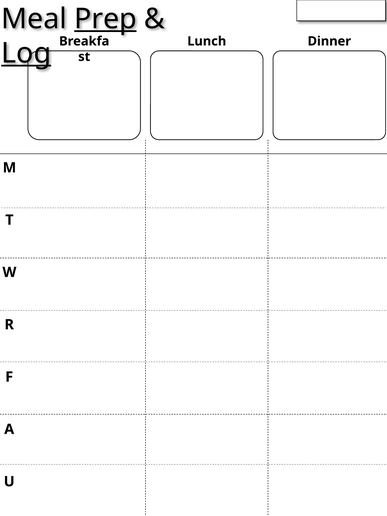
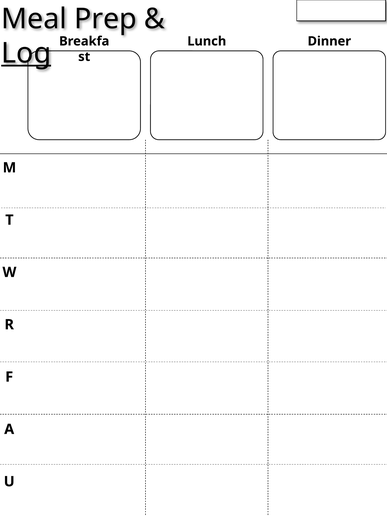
Prep underline: present -> none
